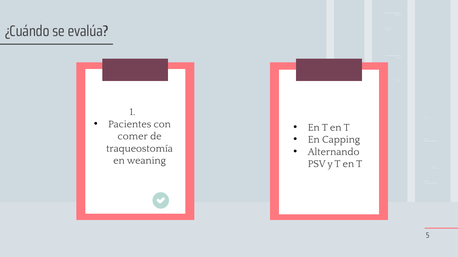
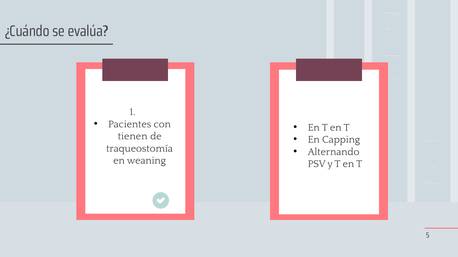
comer: comer -> tienen
